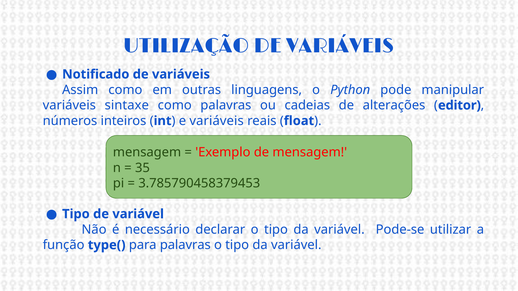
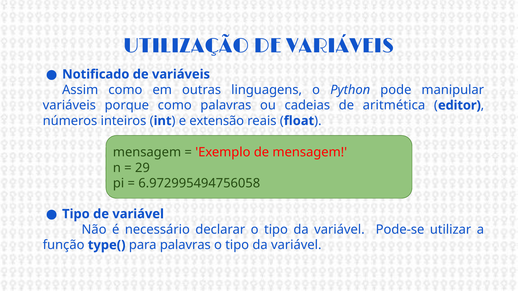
sintaxe: sintaxe -> porque
alterações: alterações -> aritmética
e variáveis: variáveis -> extensão
35: 35 -> 29
3.785790458379453: 3.785790458379453 -> 6.972995494756058
